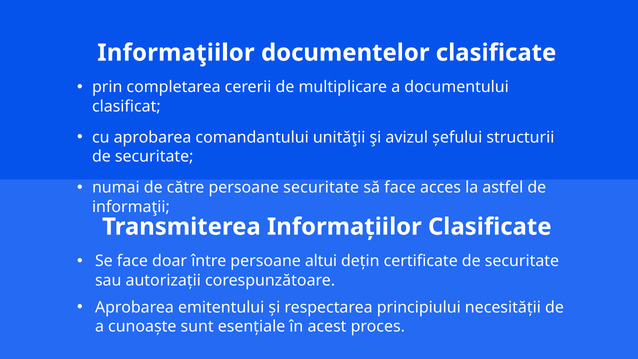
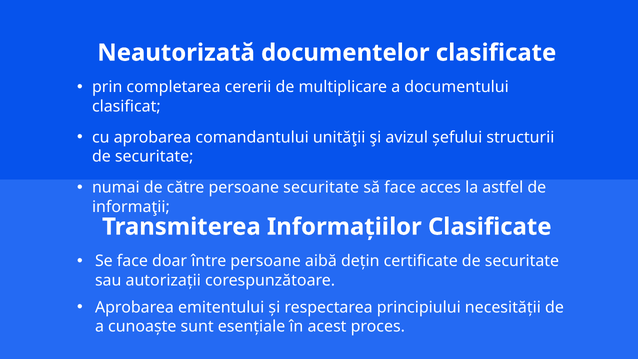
Informaţiilor: Informaţiilor -> Neautorizată
altui: altui -> aibă
